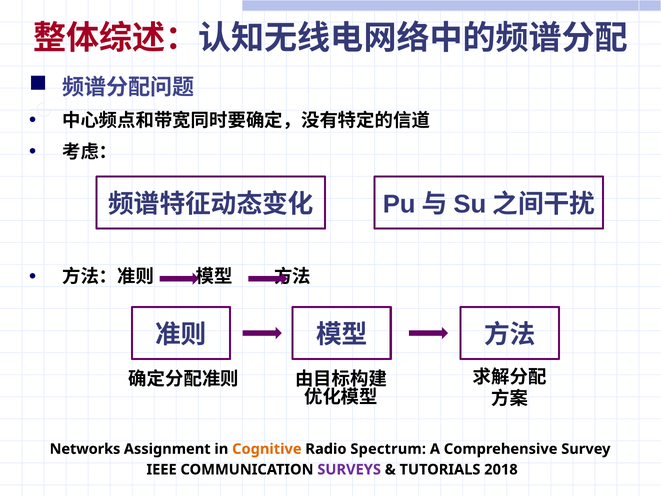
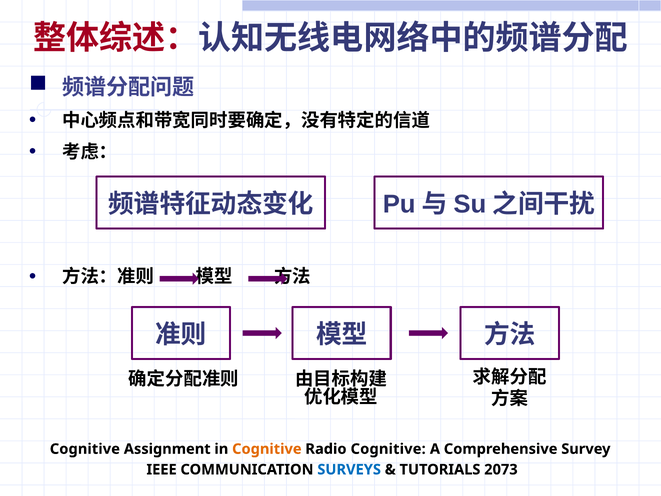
Networks at (85, 449): Networks -> Cognitive
Radio Spectrum: Spectrum -> Cognitive
SURVEYS colour: purple -> blue
2018: 2018 -> 2073
